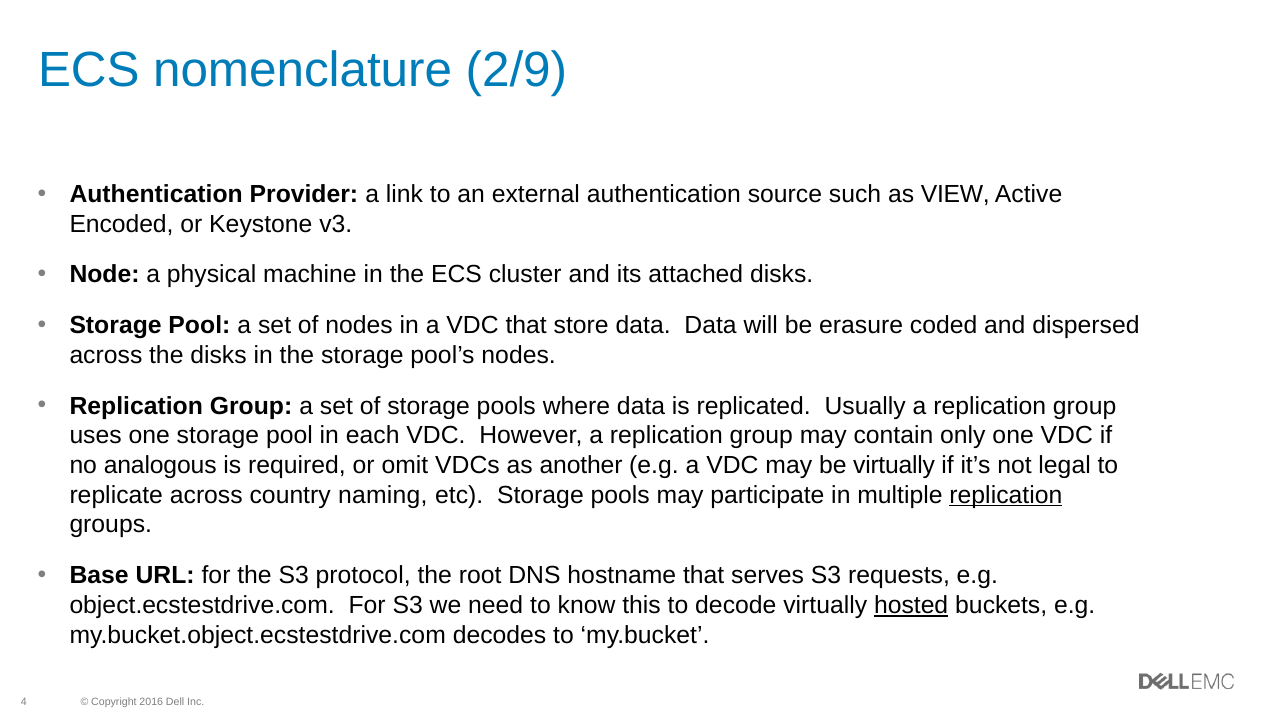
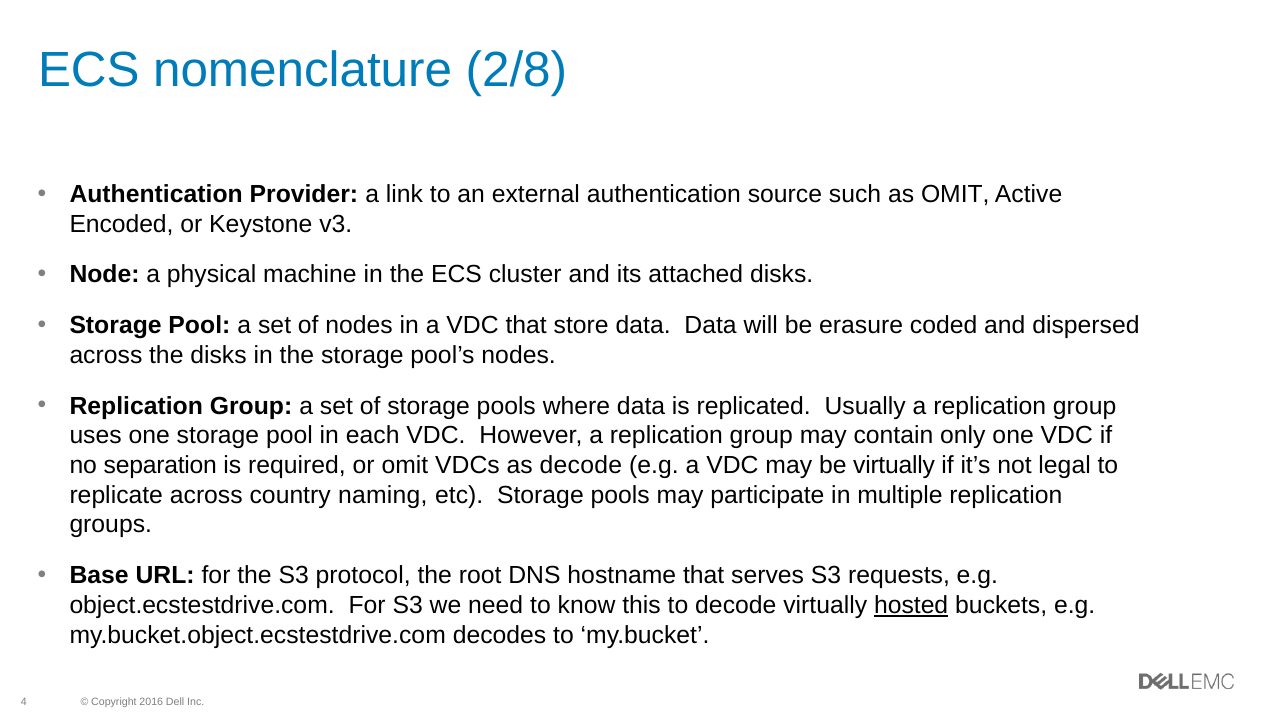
2/9: 2/9 -> 2/8
as VIEW: VIEW -> OMIT
analogous: analogous -> separation
as another: another -> decode
replication at (1006, 495) underline: present -> none
